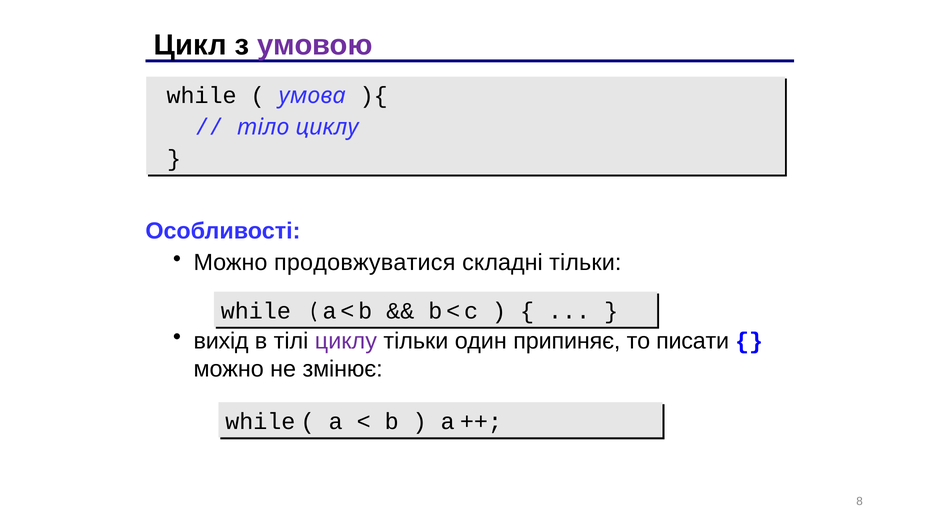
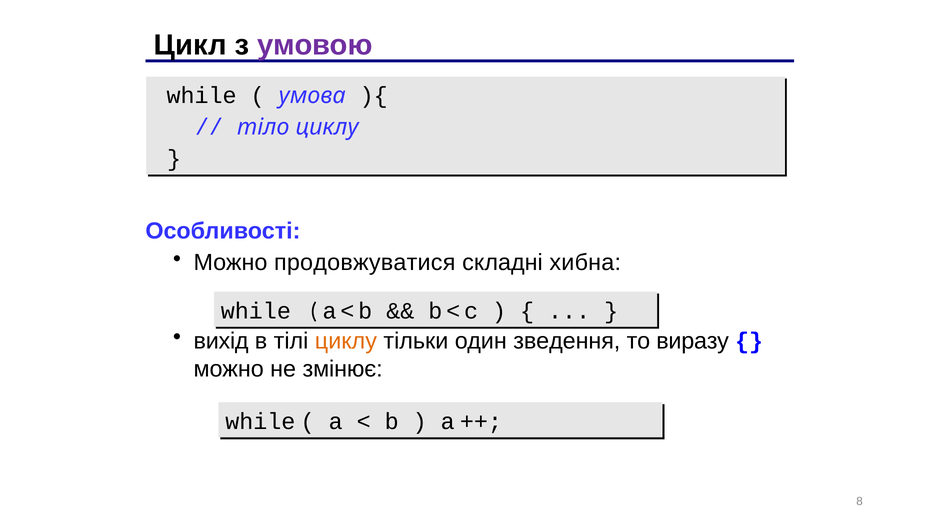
складні тільки: тільки -> хибна
циклу at (346, 341) colour: purple -> orange
припиняє: припиняє -> зведення
писати: писати -> виразу
